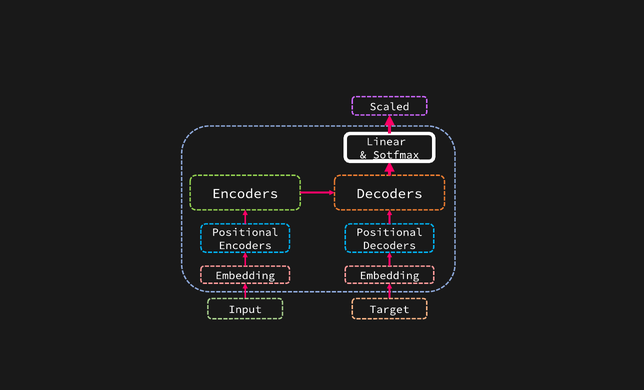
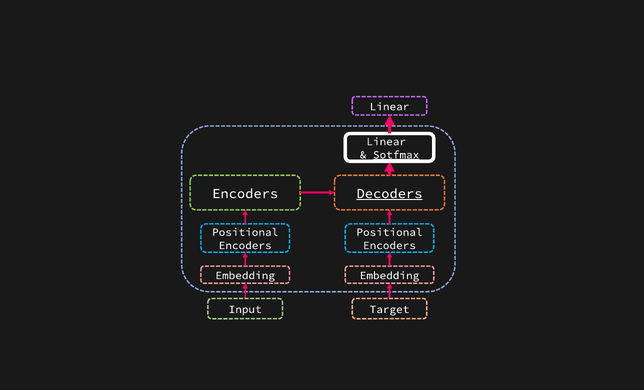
Scaled at (389, 107): Scaled -> Linear
Decoders at (389, 194) underline: none -> present
Decoders at (389, 246): Decoders -> Encoders
